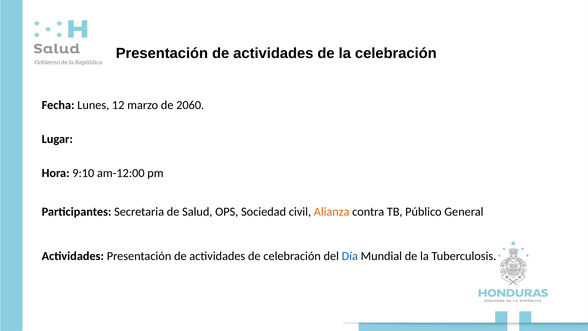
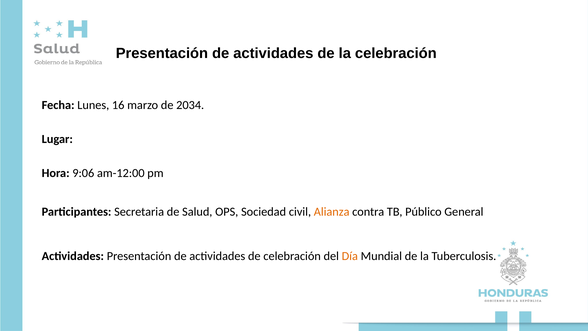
12: 12 -> 16
2060: 2060 -> 2034
9:10: 9:10 -> 9:06
Día colour: blue -> orange
